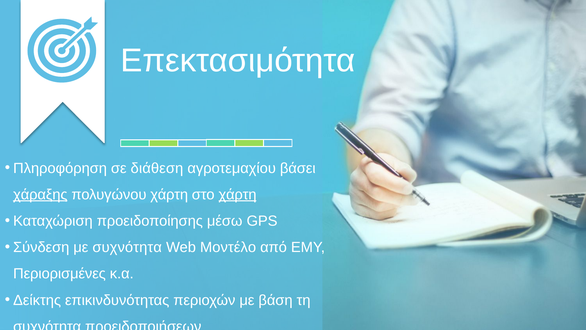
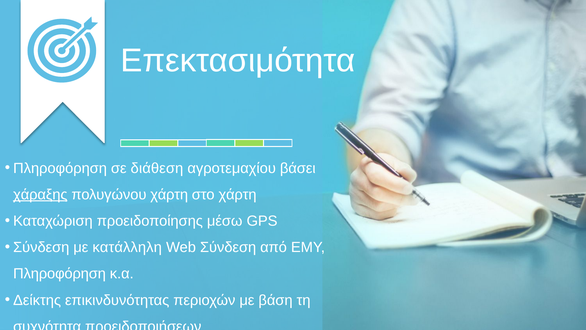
χάρτη at (238, 194) underline: present -> none
με συχνότητα: συχνότητα -> κατάλληλη
Web Μοντέλο: Μοντέλο -> Σύνδεση
Περιορισμένες at (59, 273): Περιορισμένες -> Πληροφόρηση
